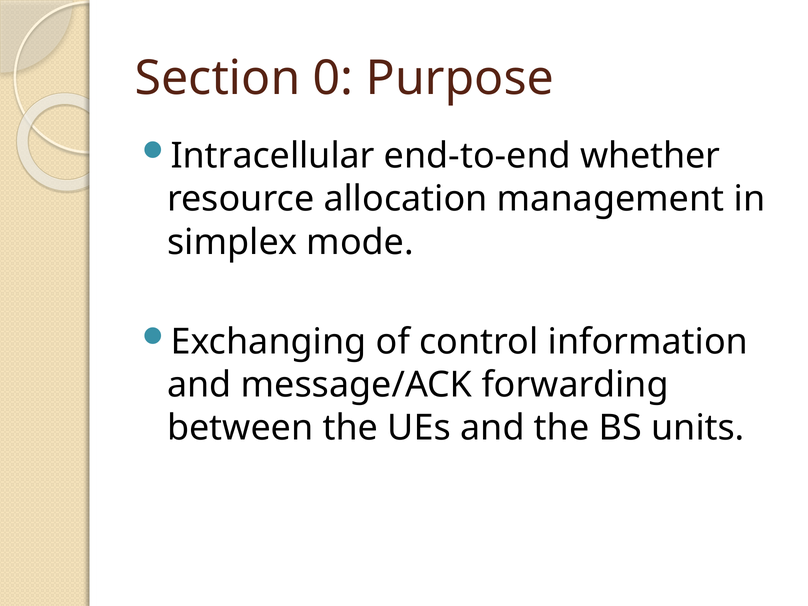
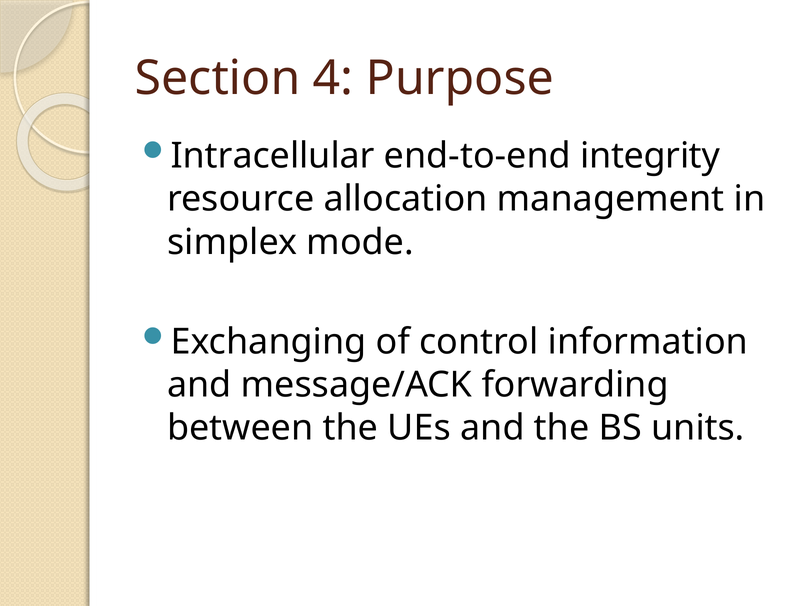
0: 0 -> 4
whether: whether -> integrity
